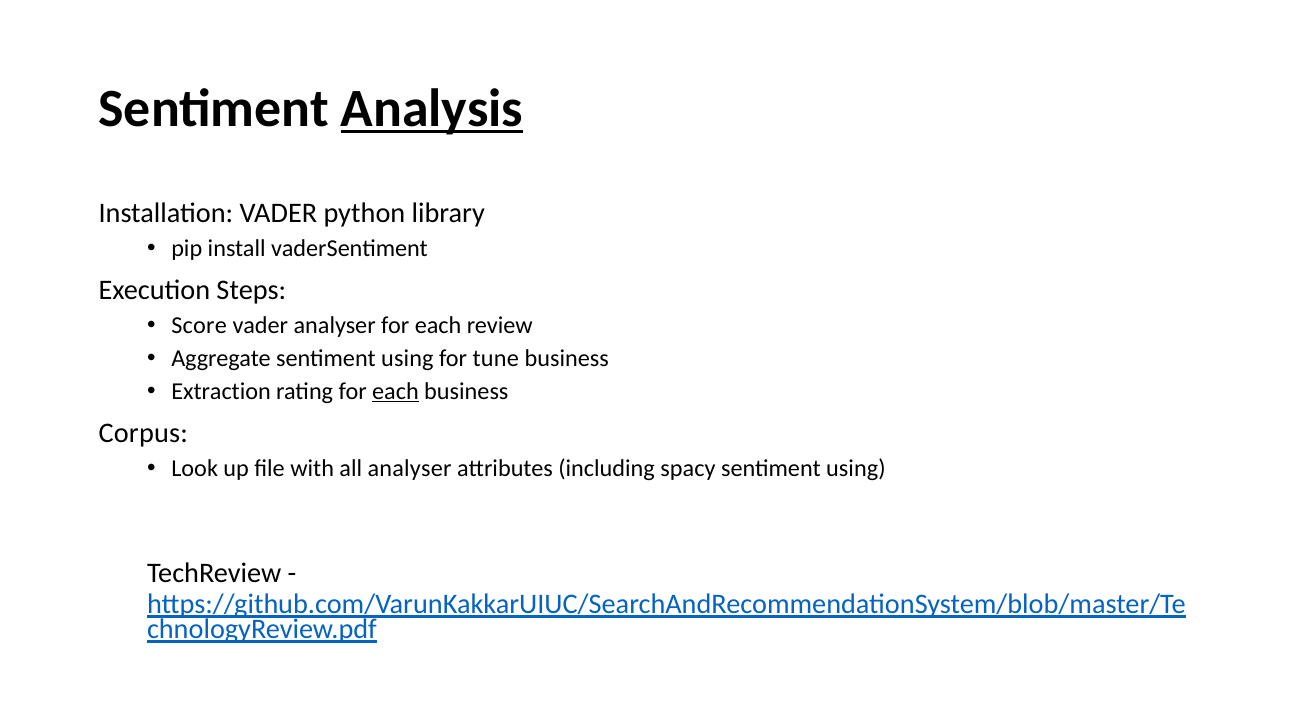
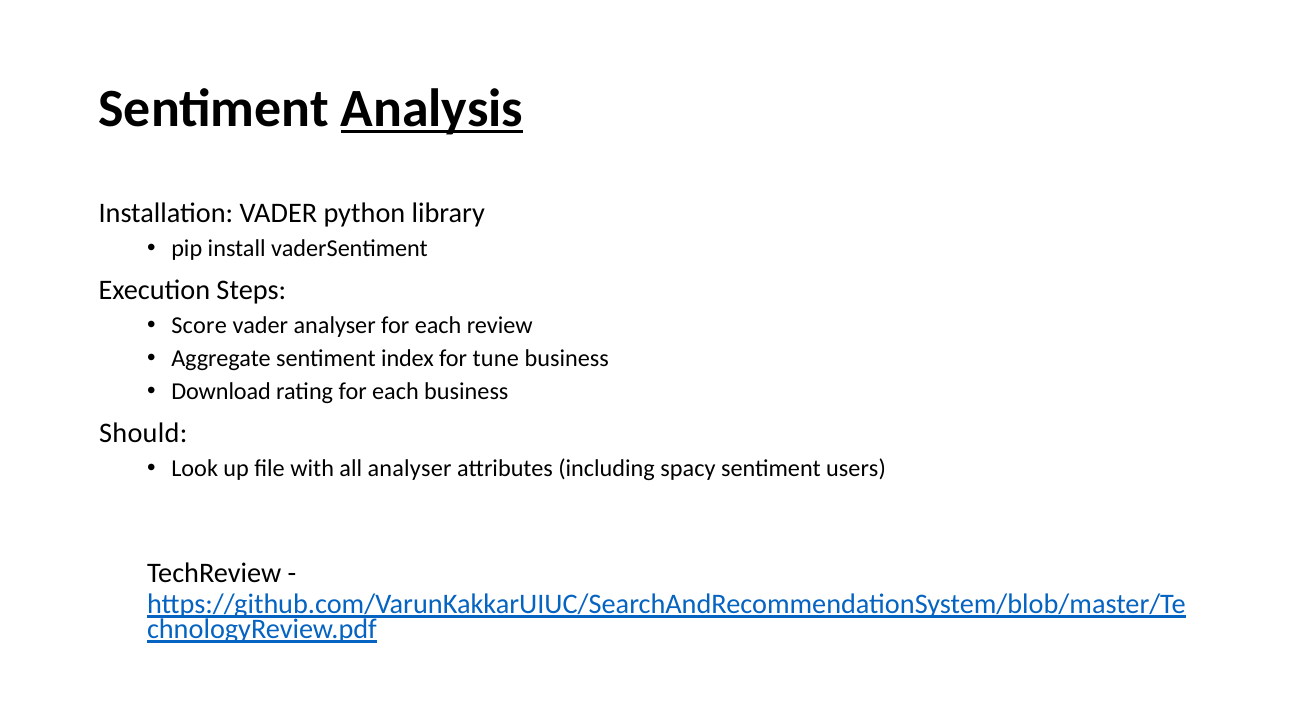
Aggregate sentiment using: using -> index
Extraction: Extraction -> Download
each at (396, 391) underline: present -> none
Corpus: Corpus -> Should
using at (856, 468): using -> users
